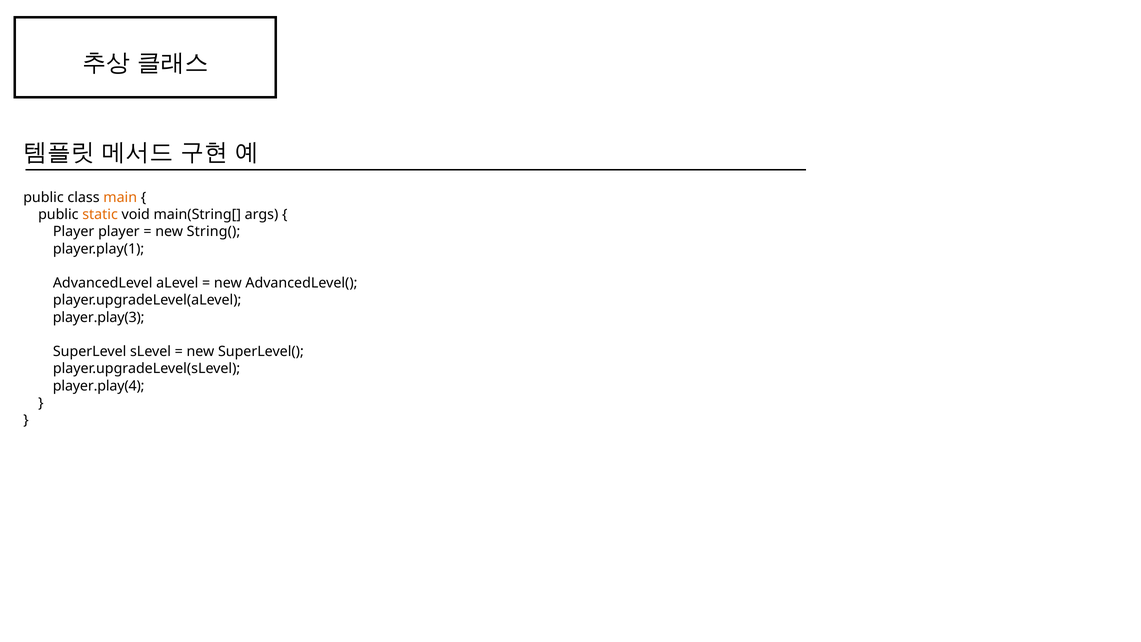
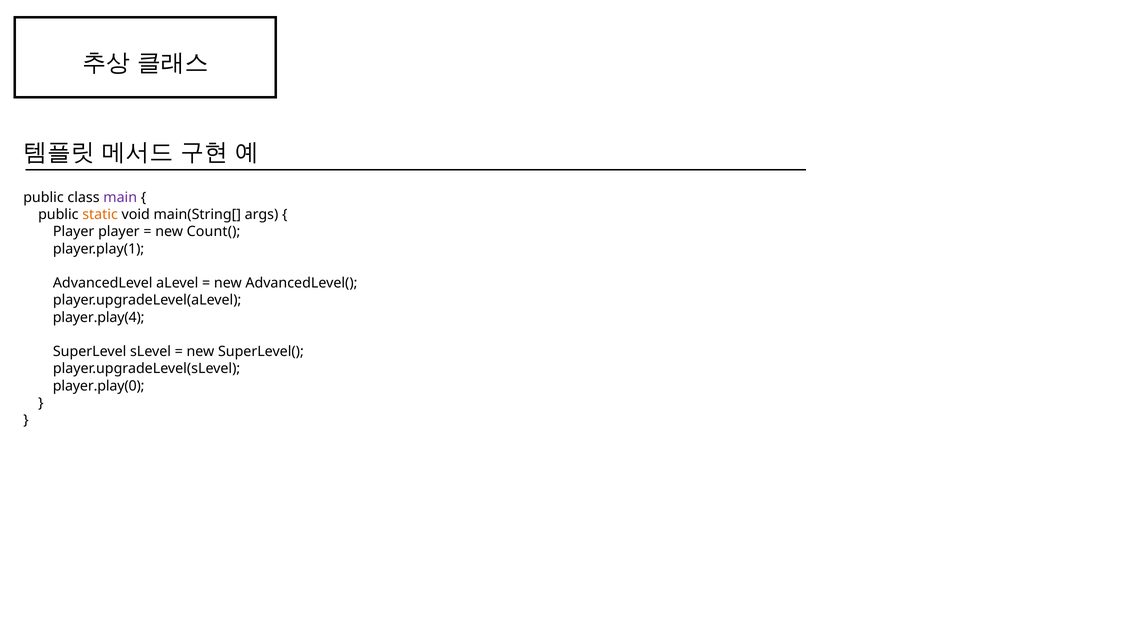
main colour: orange -> purple
String(: String( -> Count(
player.play(3: player.play(3 -> player.play(4
player.play(4: player.play(4 -> player.play(0
